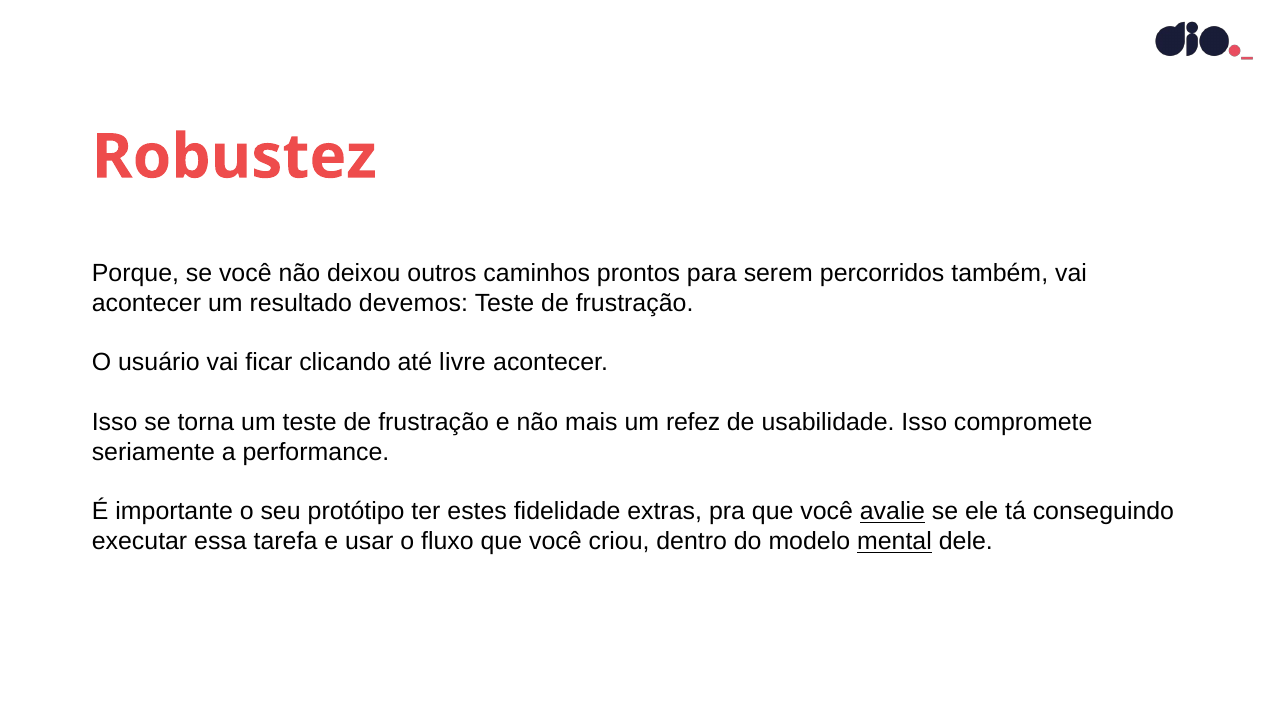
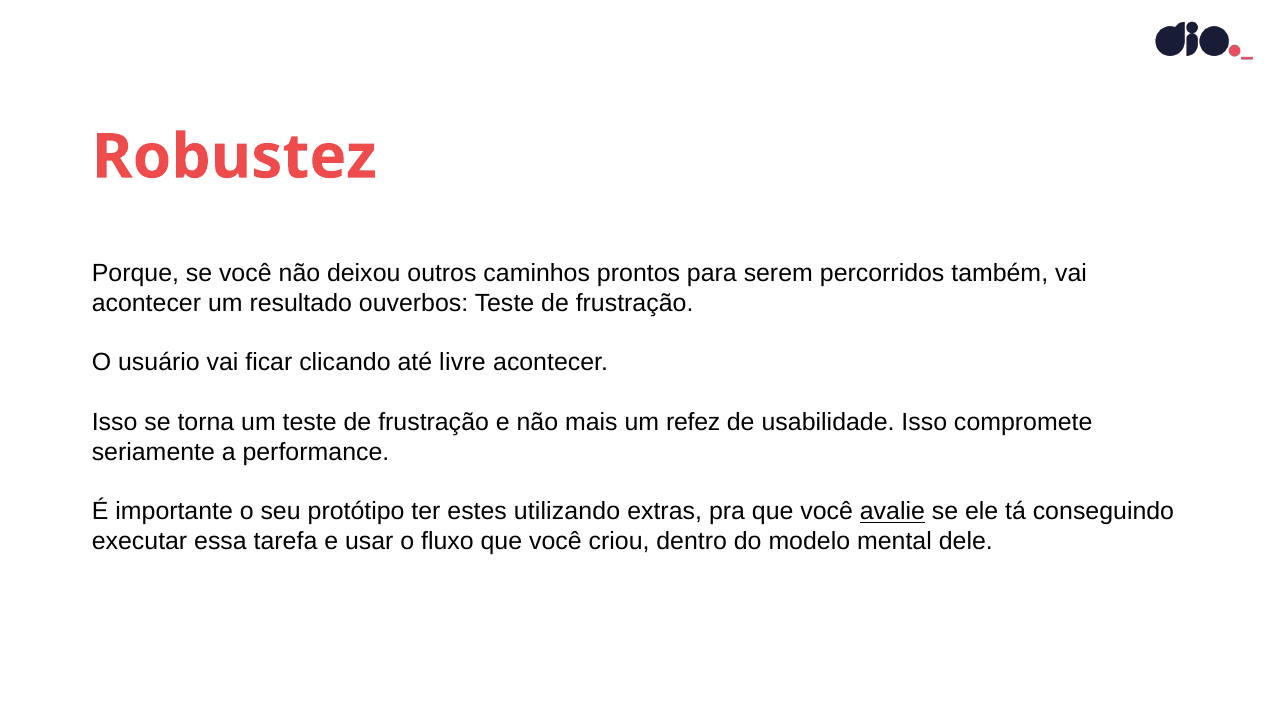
devemos: devemos -> ouverbos
fidelidade: fidelidade -> utilizando
mental underline: present -> none
